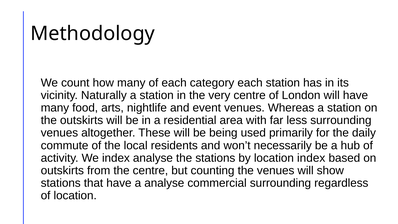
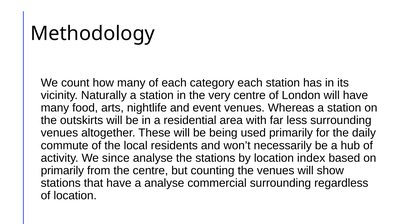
We index: index -> since
outskirts at (62, 170): outskirts -> primarily
